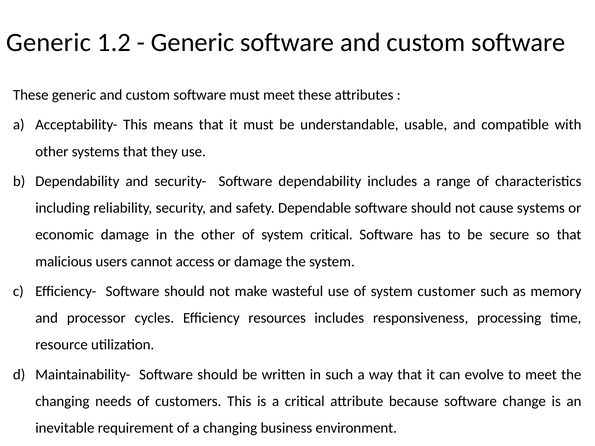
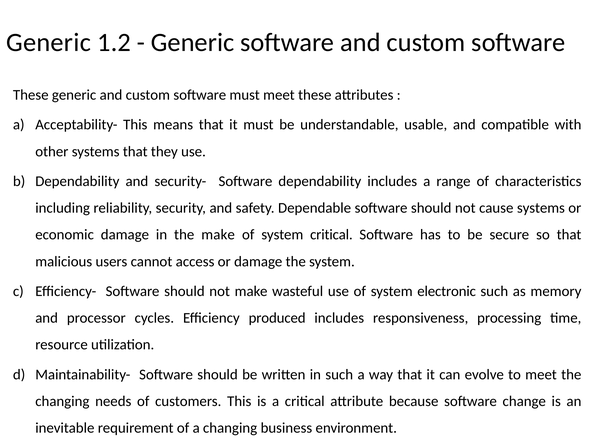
the other: other -> make
customer: customer -> electronic
resources: resources -> produced
